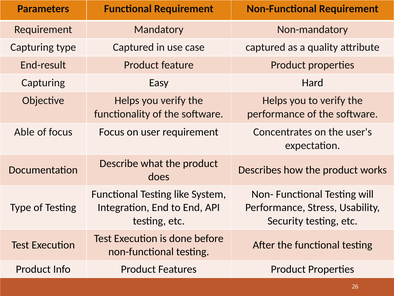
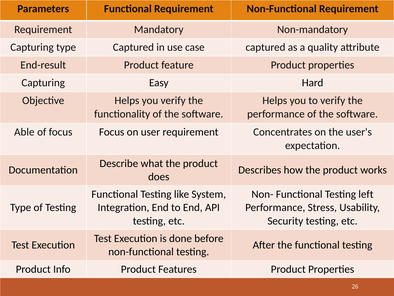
will: will -> left
